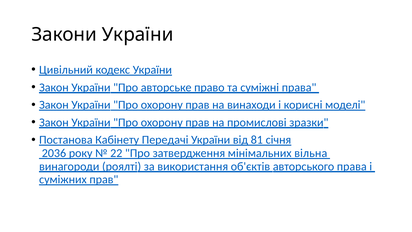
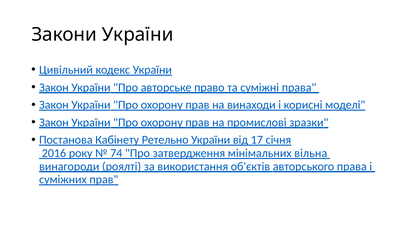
Передачі: Передачі -> Ретельно
81: 81 -> 17
2036: 2036 -> 2016
22: 22 -> 74
